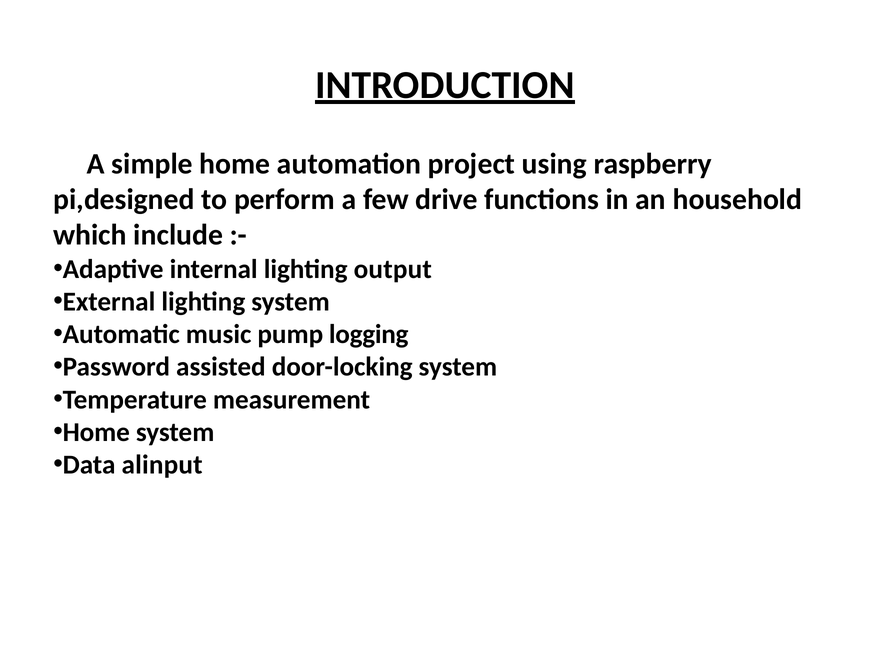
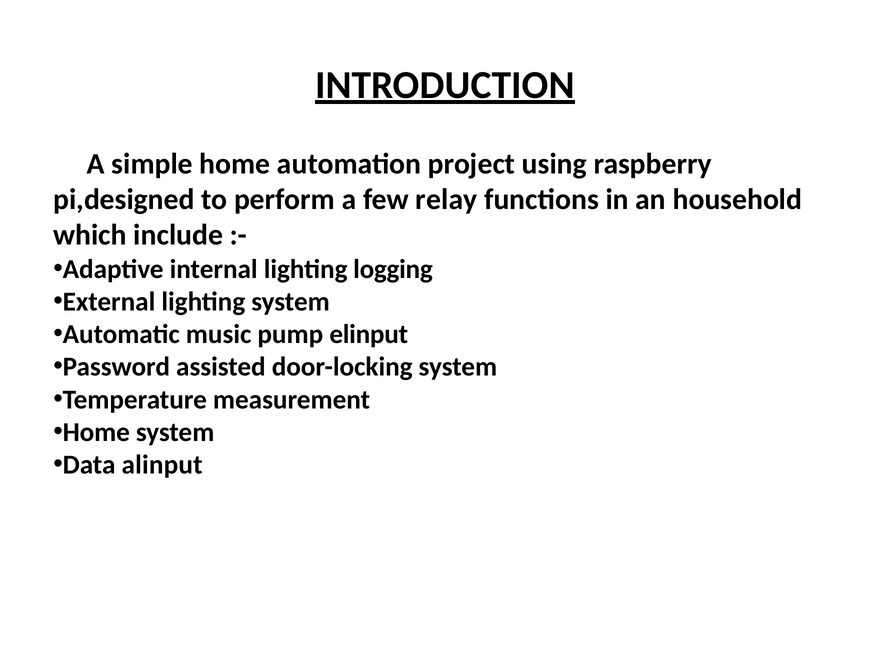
drive: drive -> relay
output: output -> logging
logging: logging -> elinput
